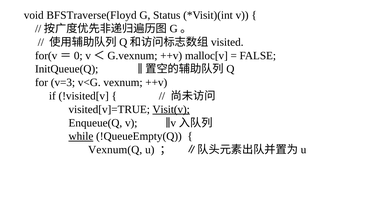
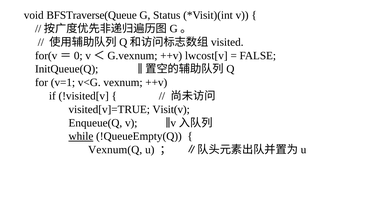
BFSTraverse(Floyd: BFSTraverse(Floyd -> BFSTraverse(Queue
malloc[v: malloc[v -> lwcost[v
v=3: v=3 -> v=1
Visit(v underline: present -> none
